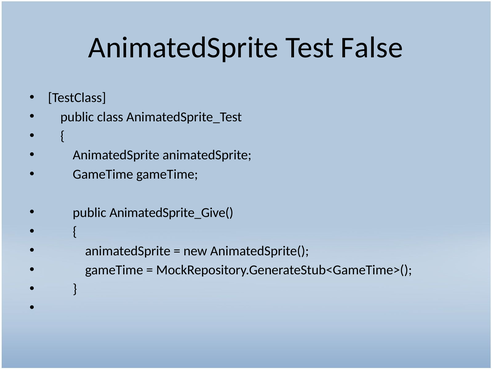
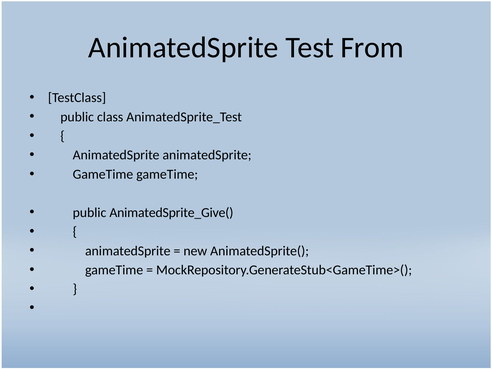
False: False -> From
